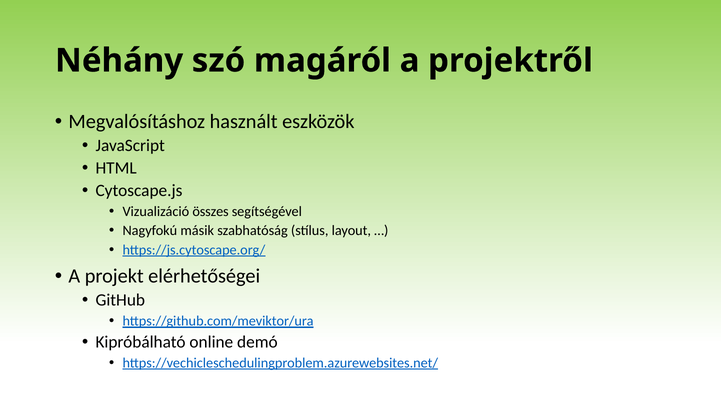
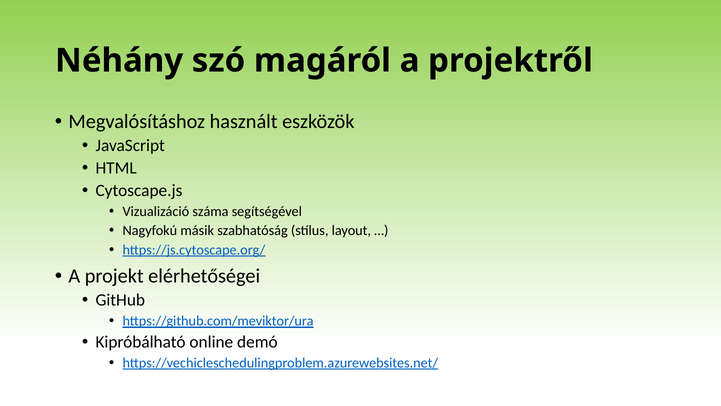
összes: összes -> száma
